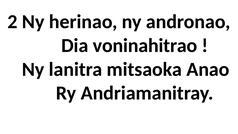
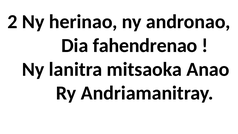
voninahitrao: voninahitrao -> fahendrenao
